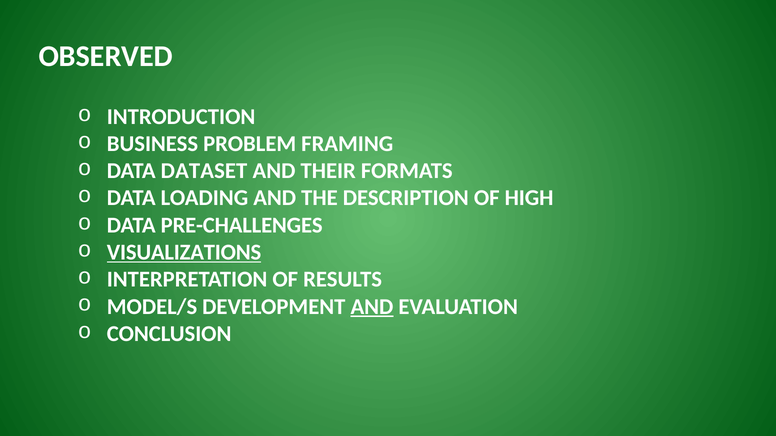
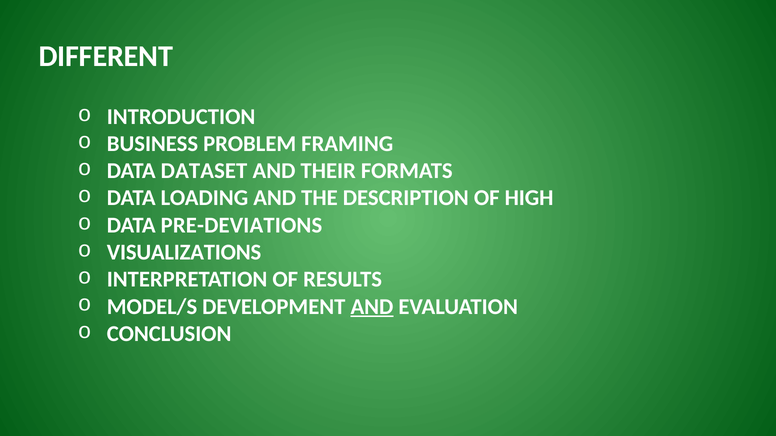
OBSERVED: OBSERVED -> DIFFERENT
PRE-CHALLENGES: PRE-CHALLENGES -> PRE-DEVIATIONS
VISUALIZATIONS underline: present -> none
